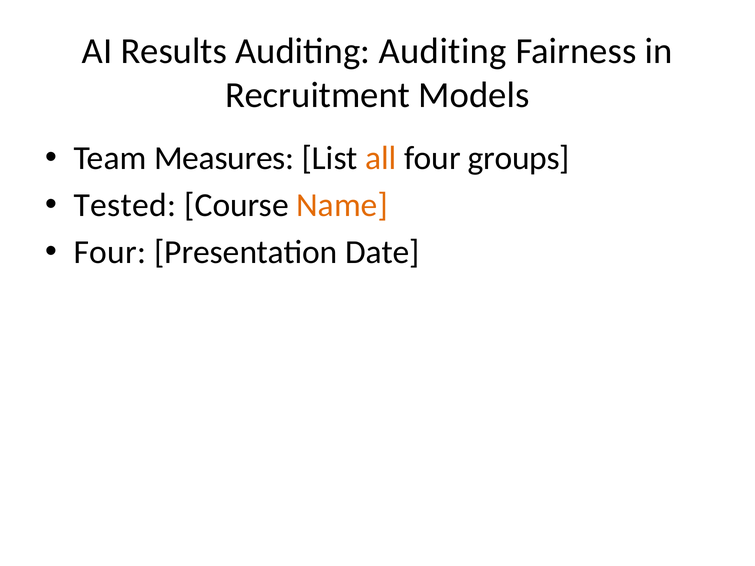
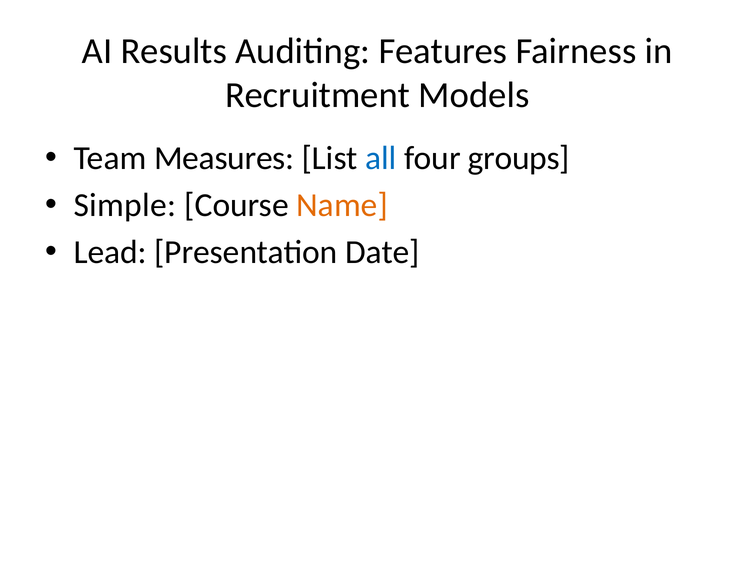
Auditing Auditing: Auditing -> Features
all colour: orange -> blue
Tested: Tested -> Simple
Four at (110, 252): Four -> Lead
